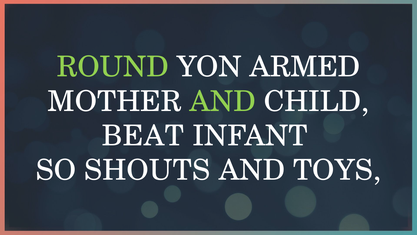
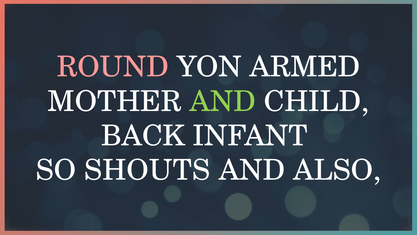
ROUND colour: light green -> pink
BEAT: BEAT -> BACK
TOYS: TOYS -> ALSO
